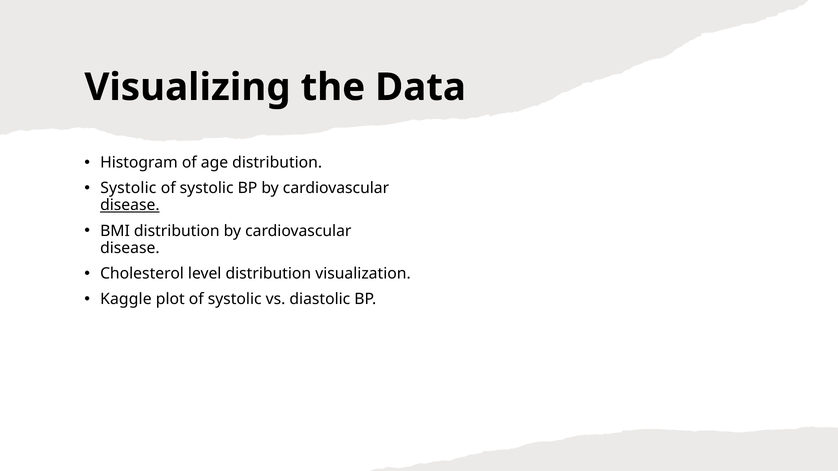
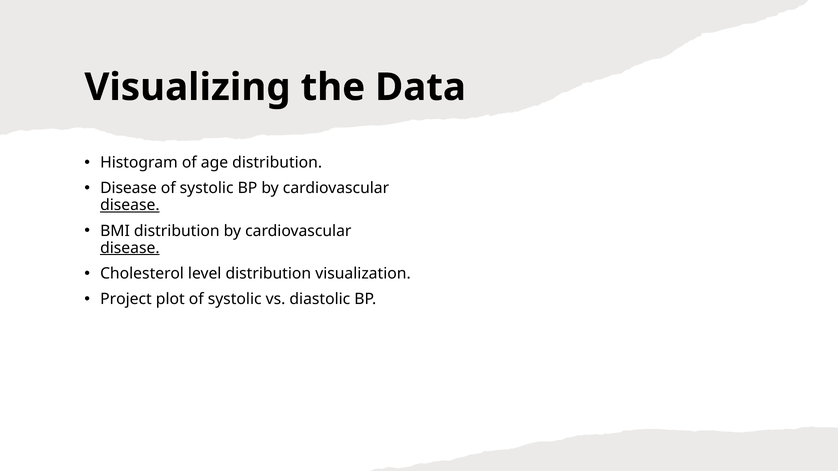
Systolic at (128, 188): Systolic -> Disease
disease at (130, 248) underline: none -> present
Kaggle: Kaggle -> Project
